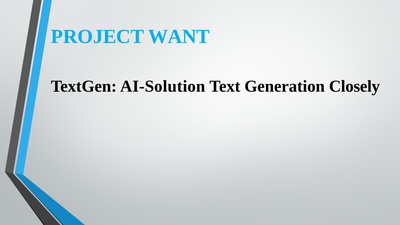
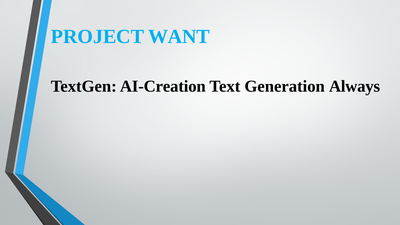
AI-Solution: AI-Solution -> AI-Creation
Closely: Closely -> Always
